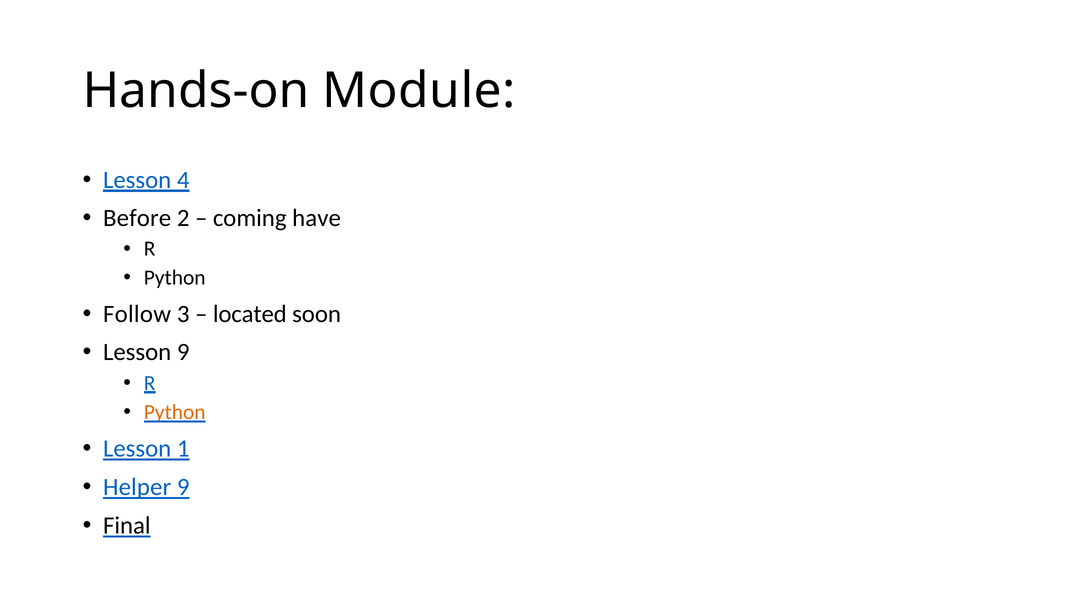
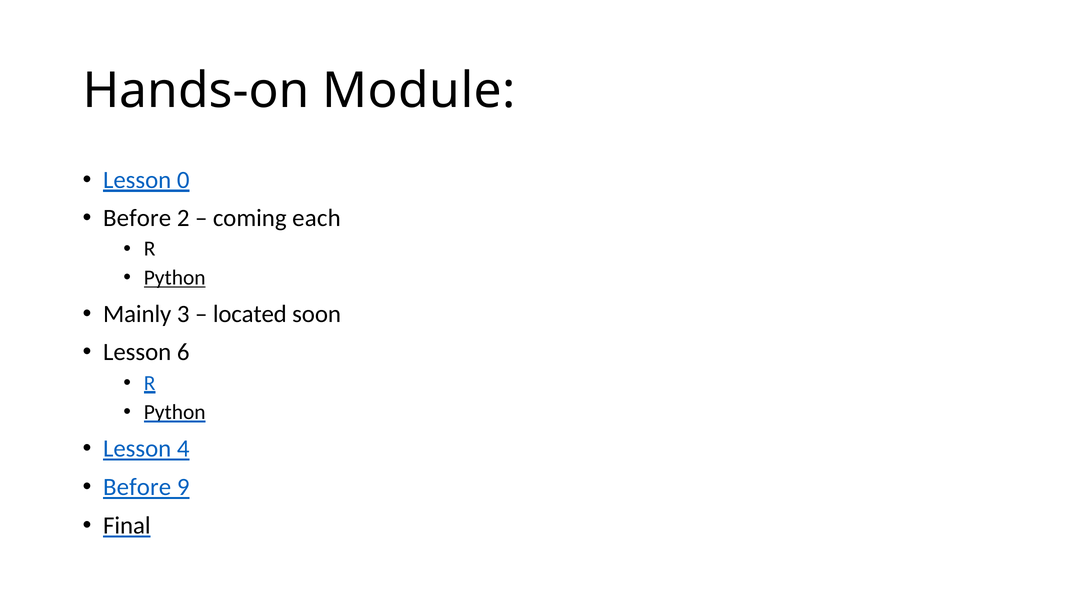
4: 4 -> 0
have: have -> each
Python at (175, 278) underline: none -> present
Follow: Follow -> Mainly
Lesson 9: 9 -> 6
Python at (175, 412) colour: orange -> black
1: 1 -> 4
Helper at (137, 488): Helper -> Before
